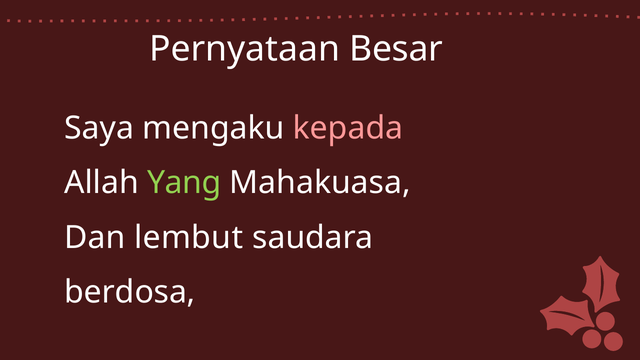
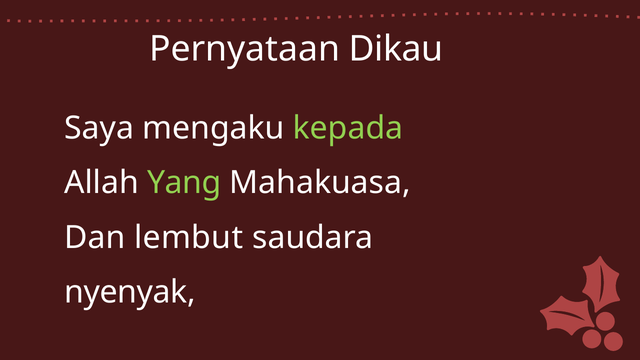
Besar: Besar -> Dikau
kepada colour: pink -> light green
berdosa: berdosa -> nyenyak
